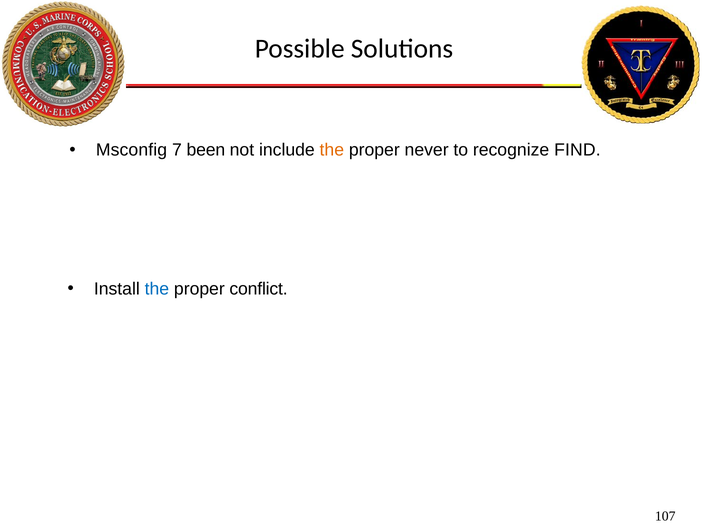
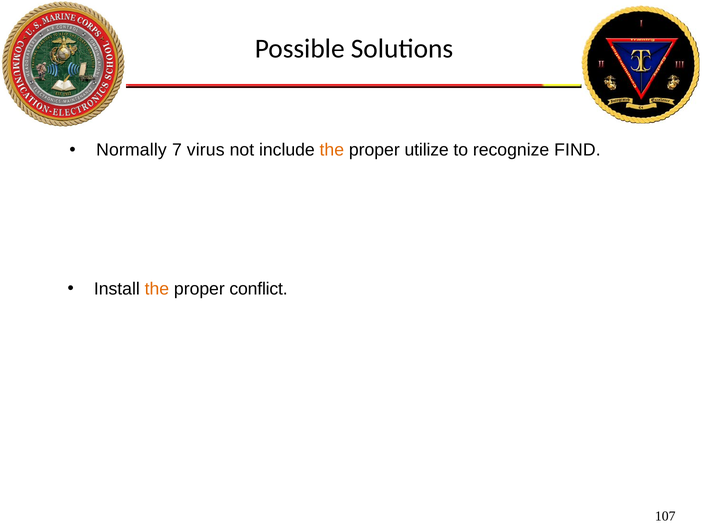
Msconfig: Msconfig -> Normally
been: been -> virus
never: never -> utilize
the at (157, 289) colour: blue -> orange
